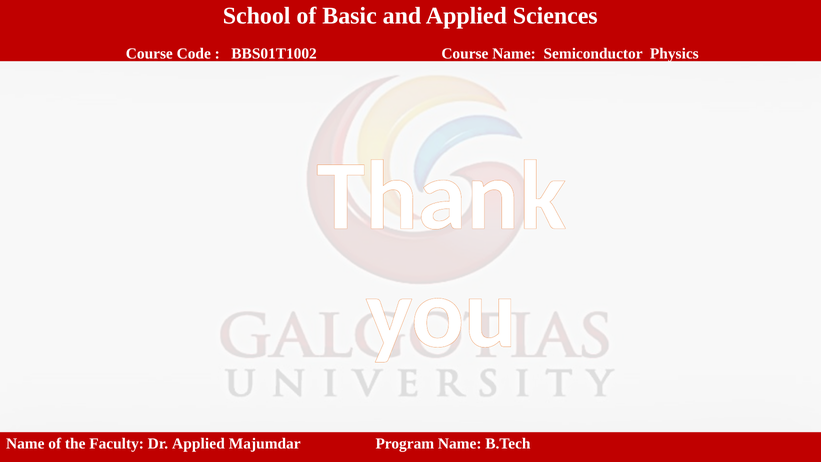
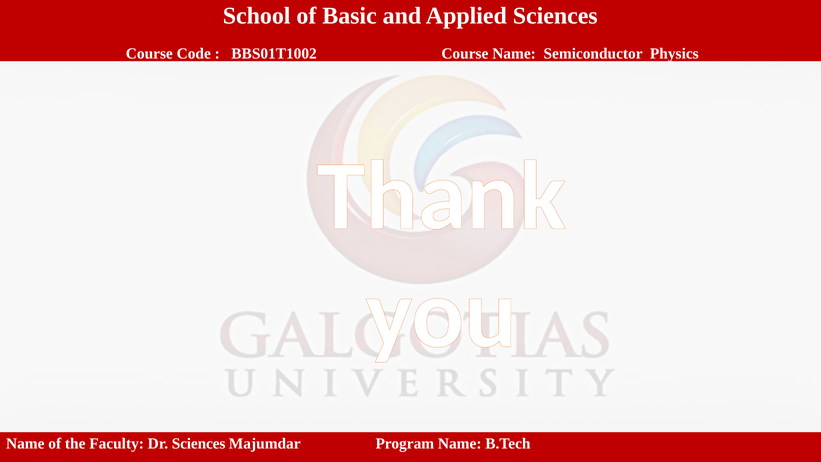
Dr Applied: Applied -> Sciences
